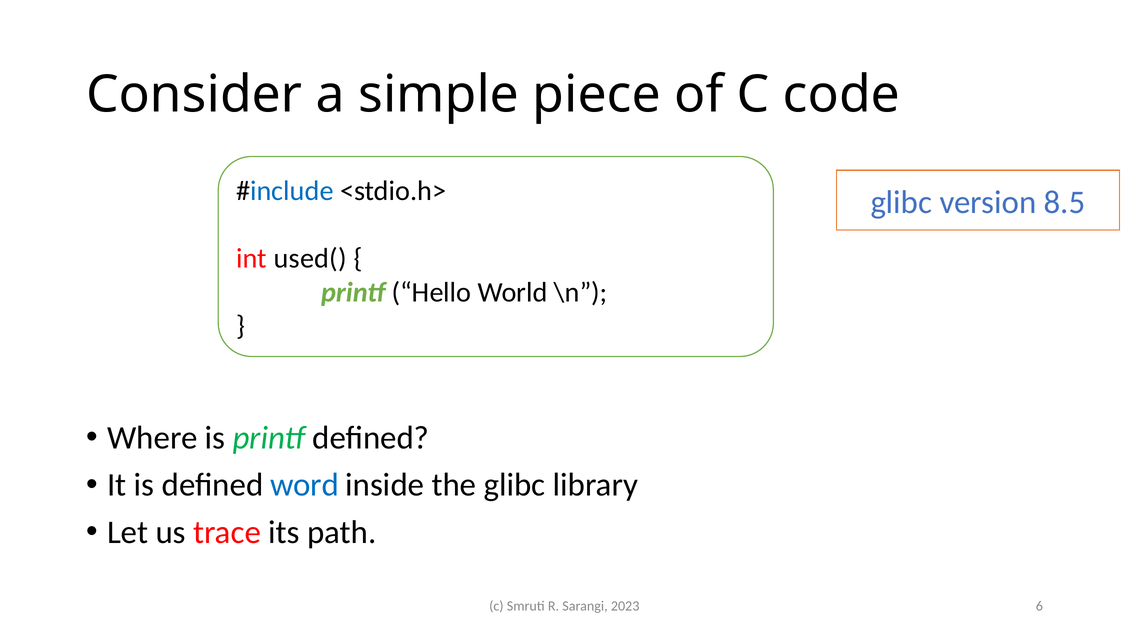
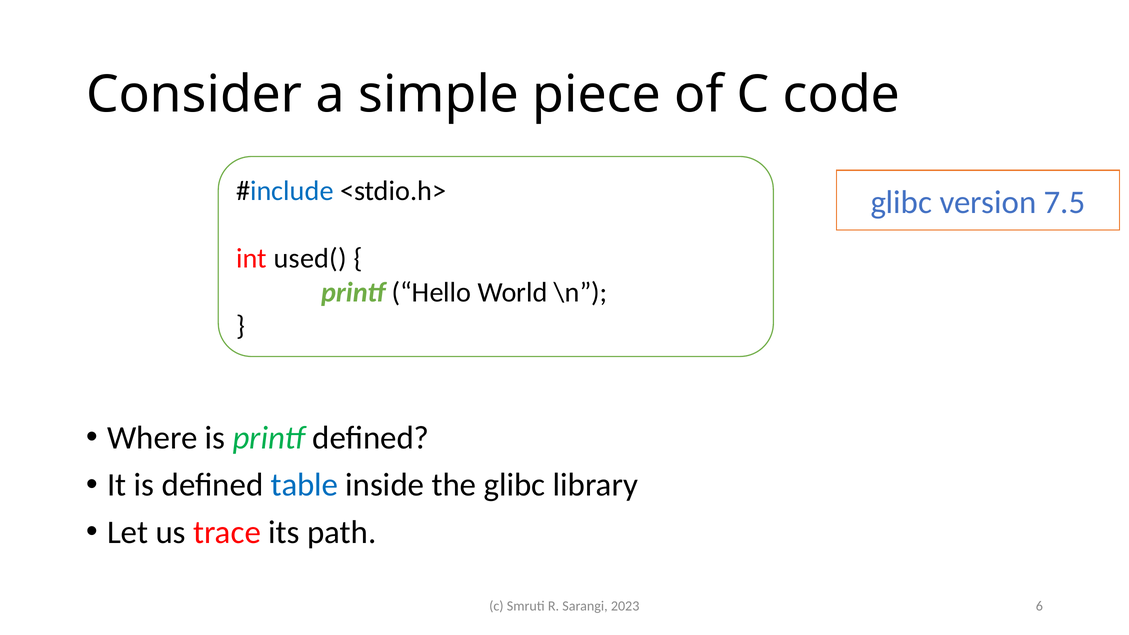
8.5: 8.5 -> 7.5
word: word -> table
